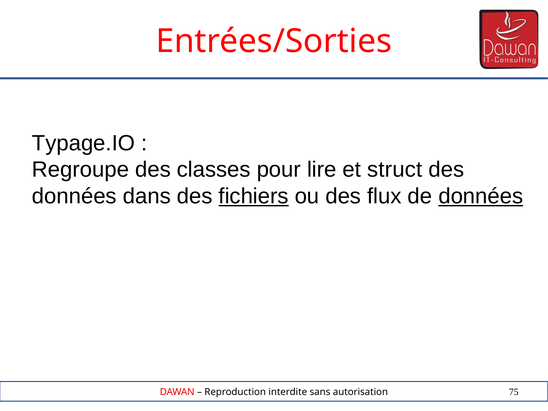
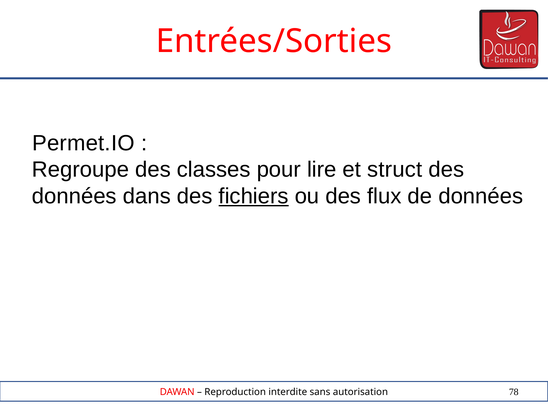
Typage.IO: Typage.IO -> Permet.IO
données at (481, 196) underline: present -> none
75: 75 -> 78
